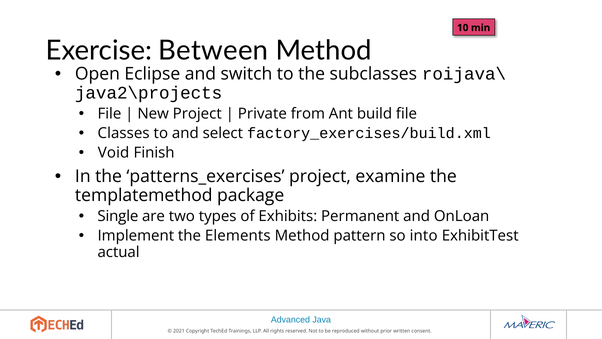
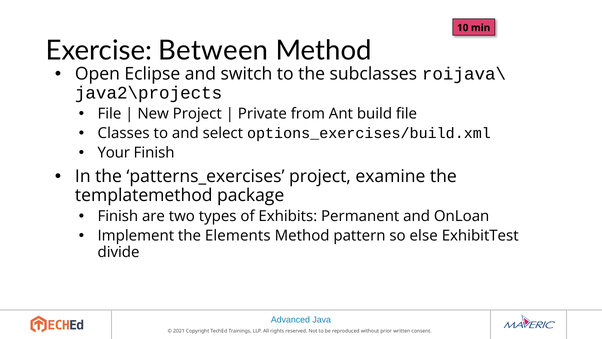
factory_exercises/build.xml: factory_exercises/build.xml -> options_exercises/build.xml
Void: Void -> Your
Single at (118, 216): Single -> Finish
into: into -> else
actual: actual -> divide
